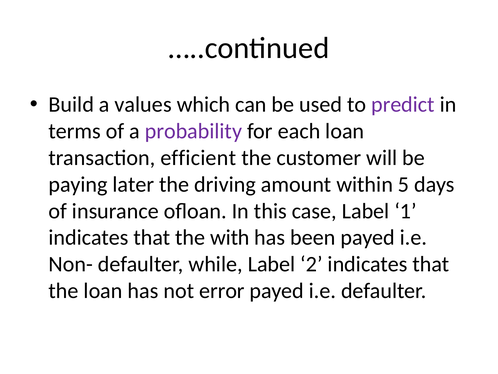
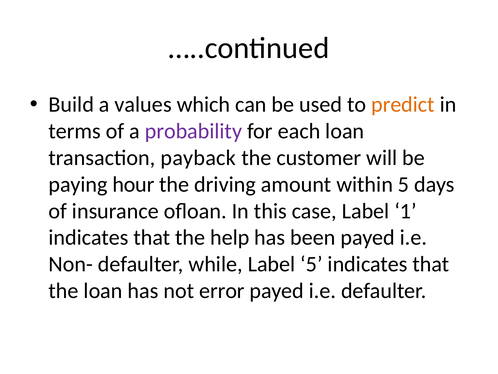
predict colour: purple -> orange
efficient: efficient -> payback
later: later -> hour
with: with -> help
Label 2: 2 -> 5
